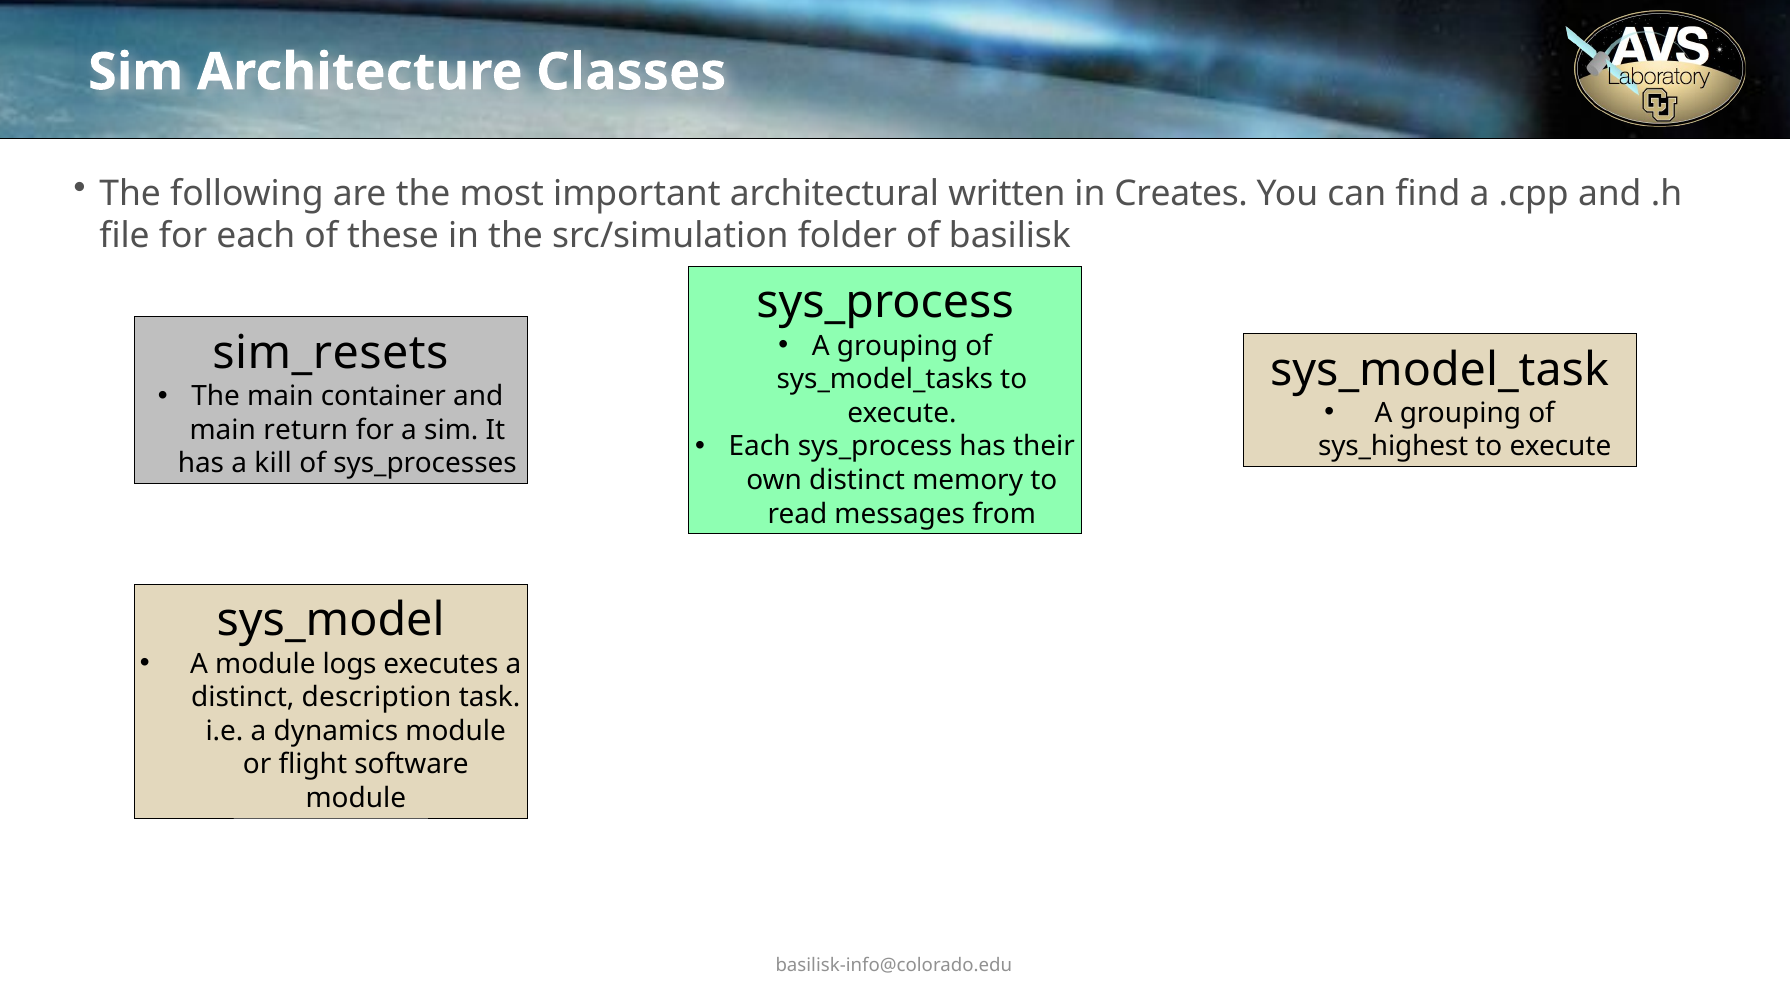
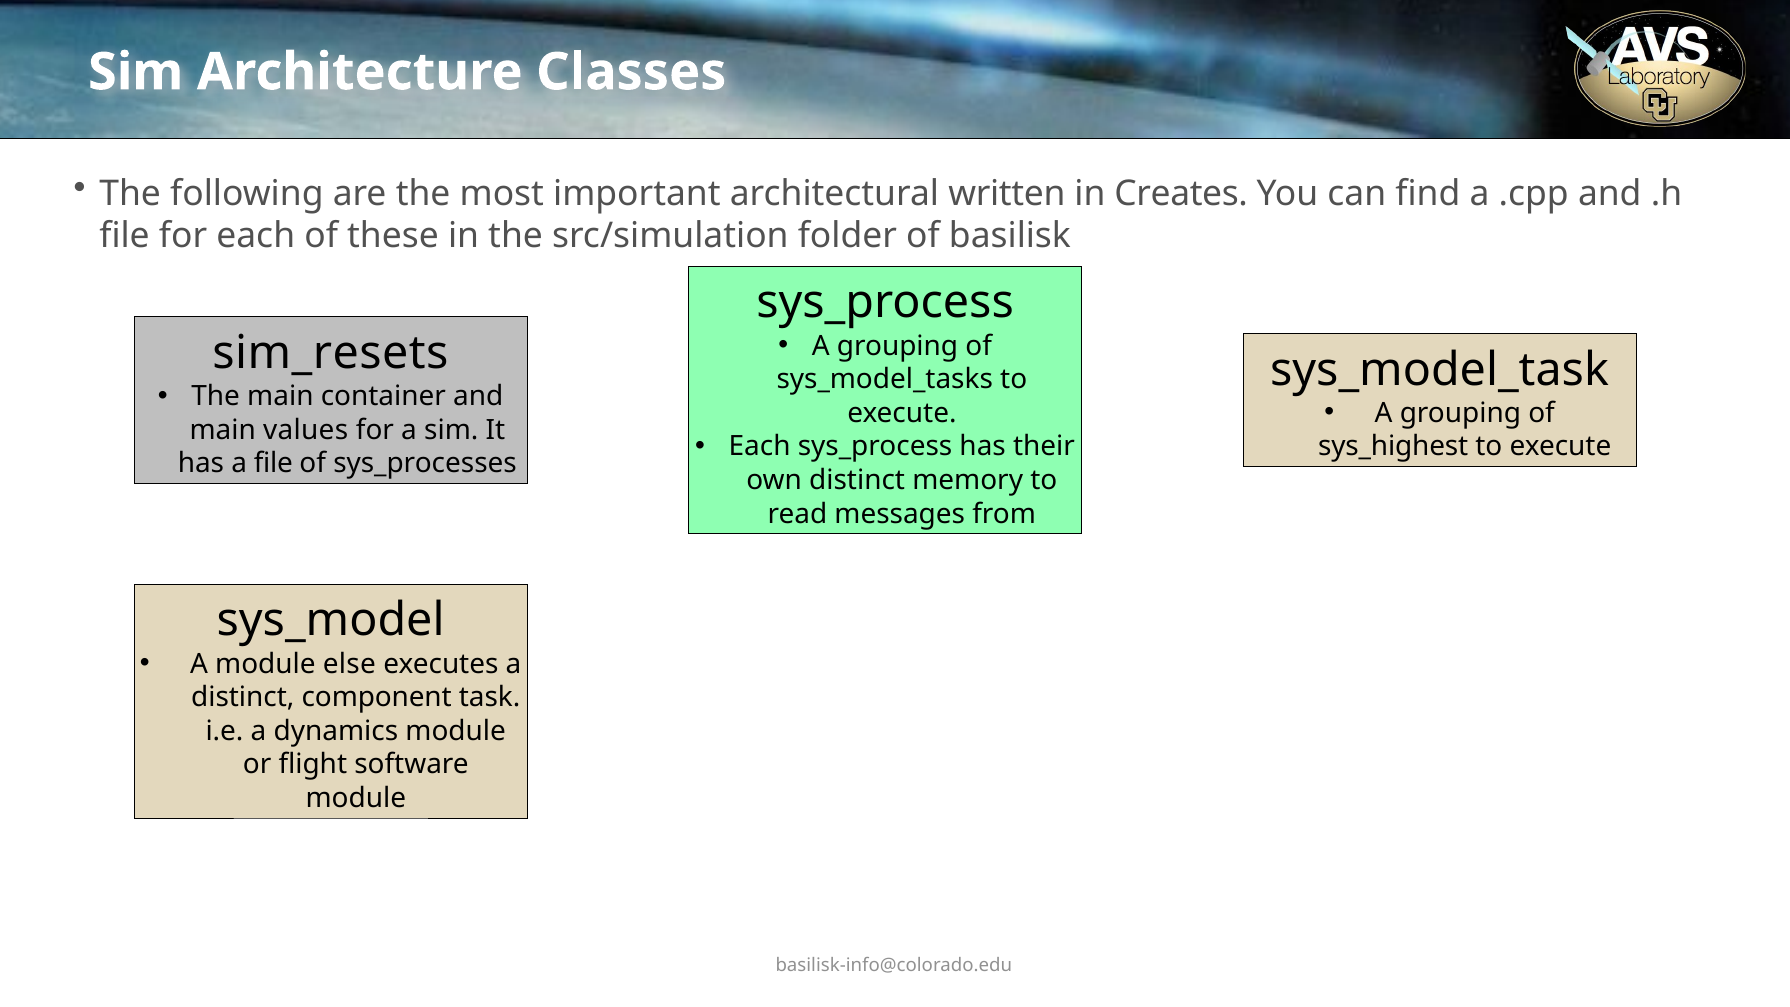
return: return -> values
a kill: kill -> file
logs: logs -> else
description: description -> component
